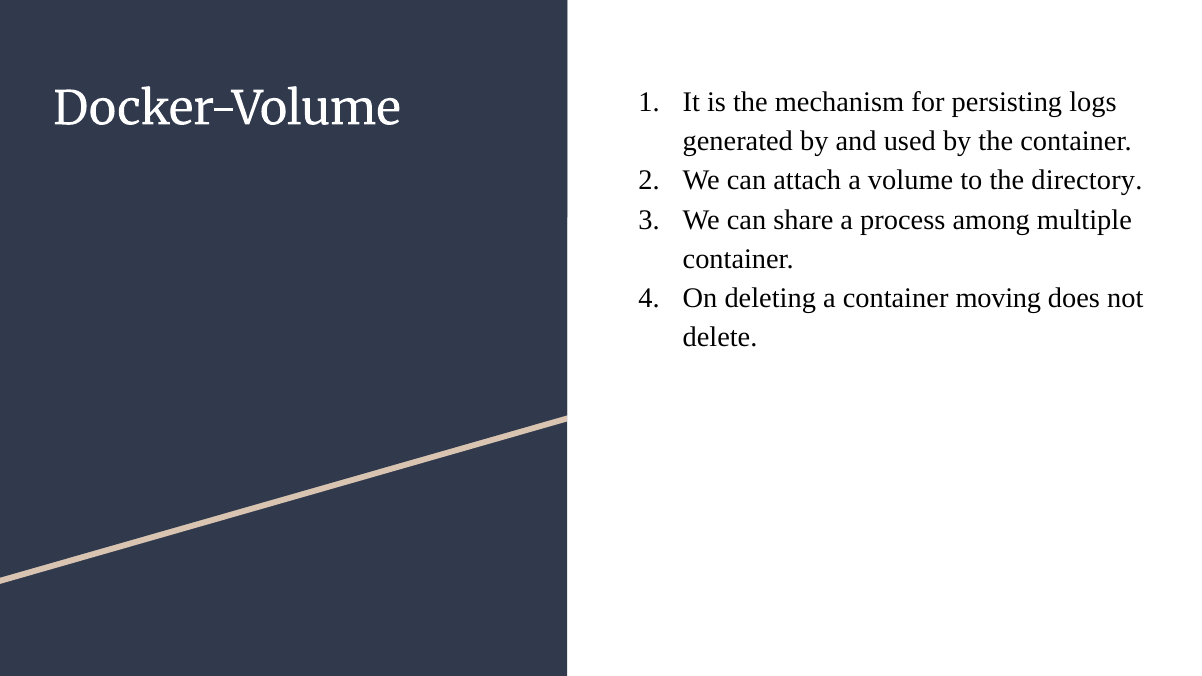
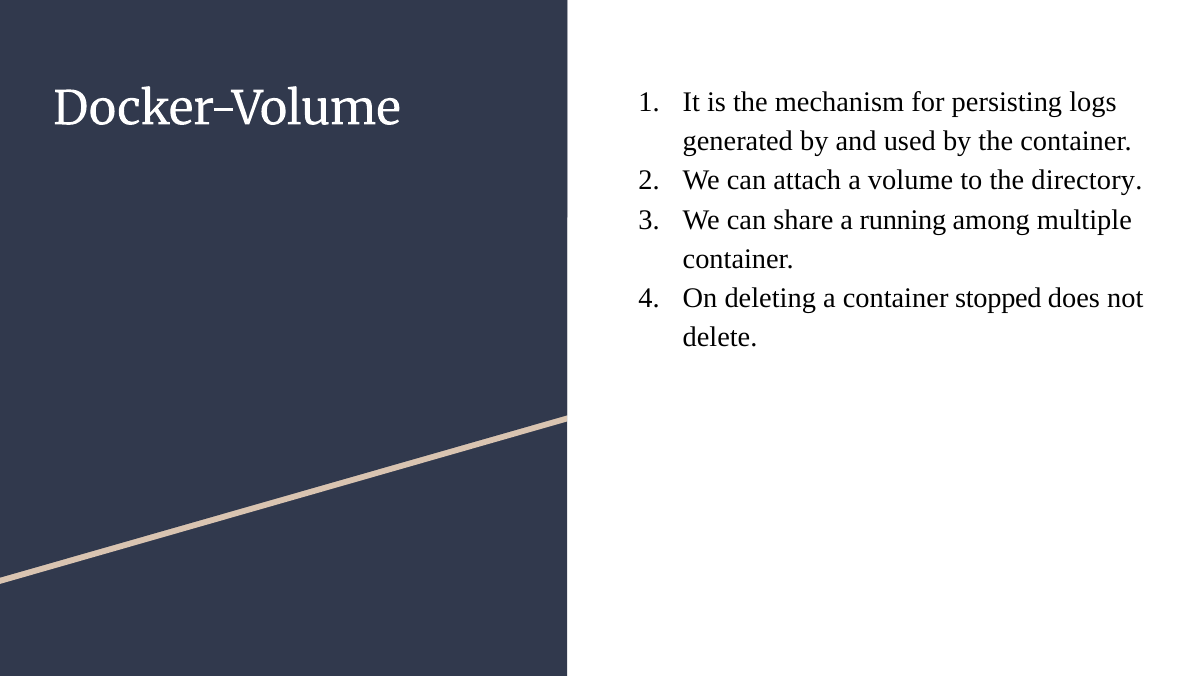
process: process -> running
moving: moving -> stopped
